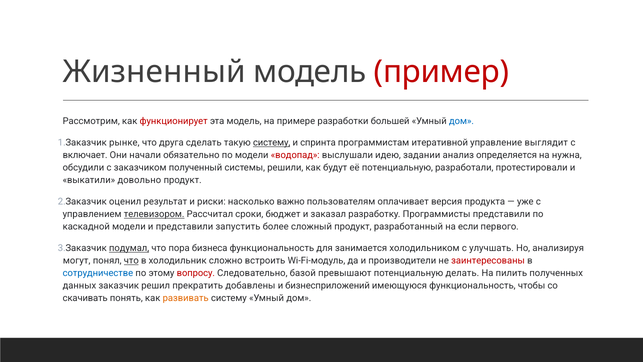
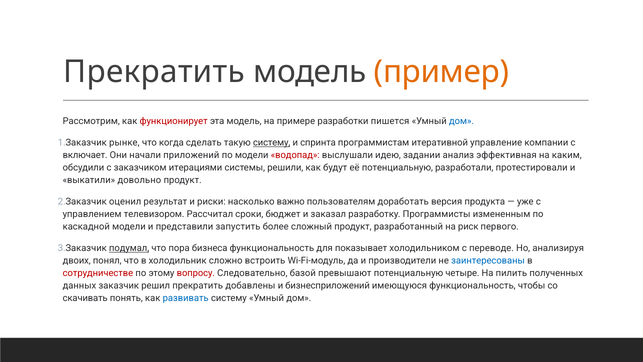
Жизненный at (154, 72): Жизненный -> Прекратить
пример colour: red -> orange
большей: большей -> пишется
друга: друга -> когда
выглядит: выглядит -> компании
обязательно: обязательно -> приложений
определяется: определяется -> эффективная
нужна: нужна -> каким
полученный: полученный -> итерациями
оплачивает: оплачивает -> доработать
телевизором underline: present -> none
Программисты представили: представили -> измененным
если: если -> риск
занимается: занимается -> показывает
улучшать: улучшать -> переводе
могут: могут -> двоих
что at (131, 261) underline: present -> none
заинтересованы colour: red -> blue
сотрудничестве colour: blue -> red
делать: делать -> четыре
развивать colour: orange -> blue
